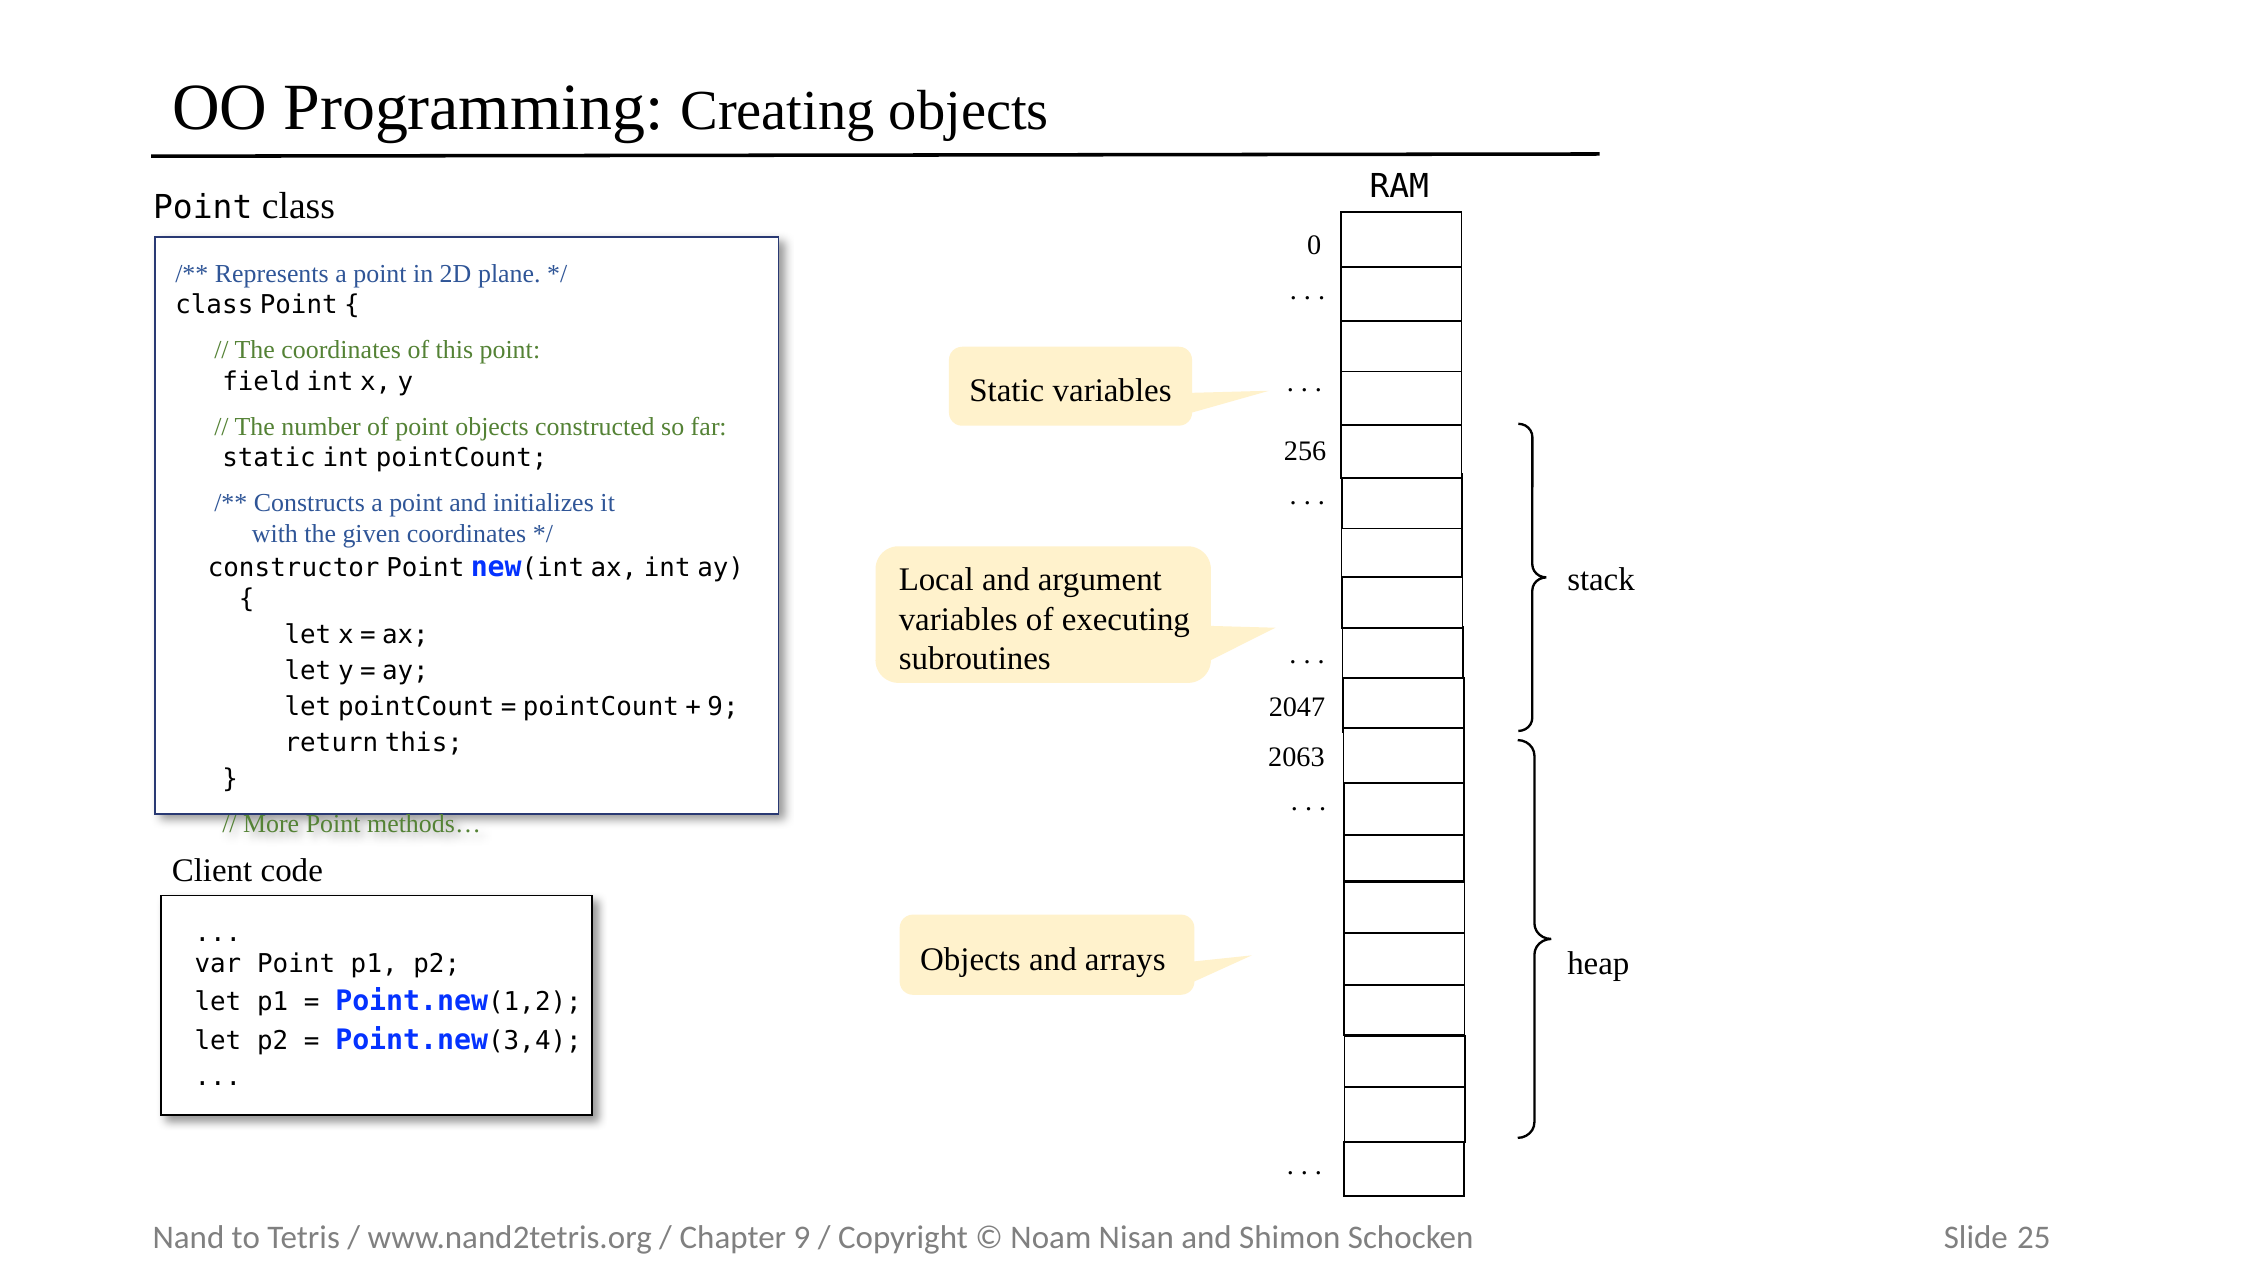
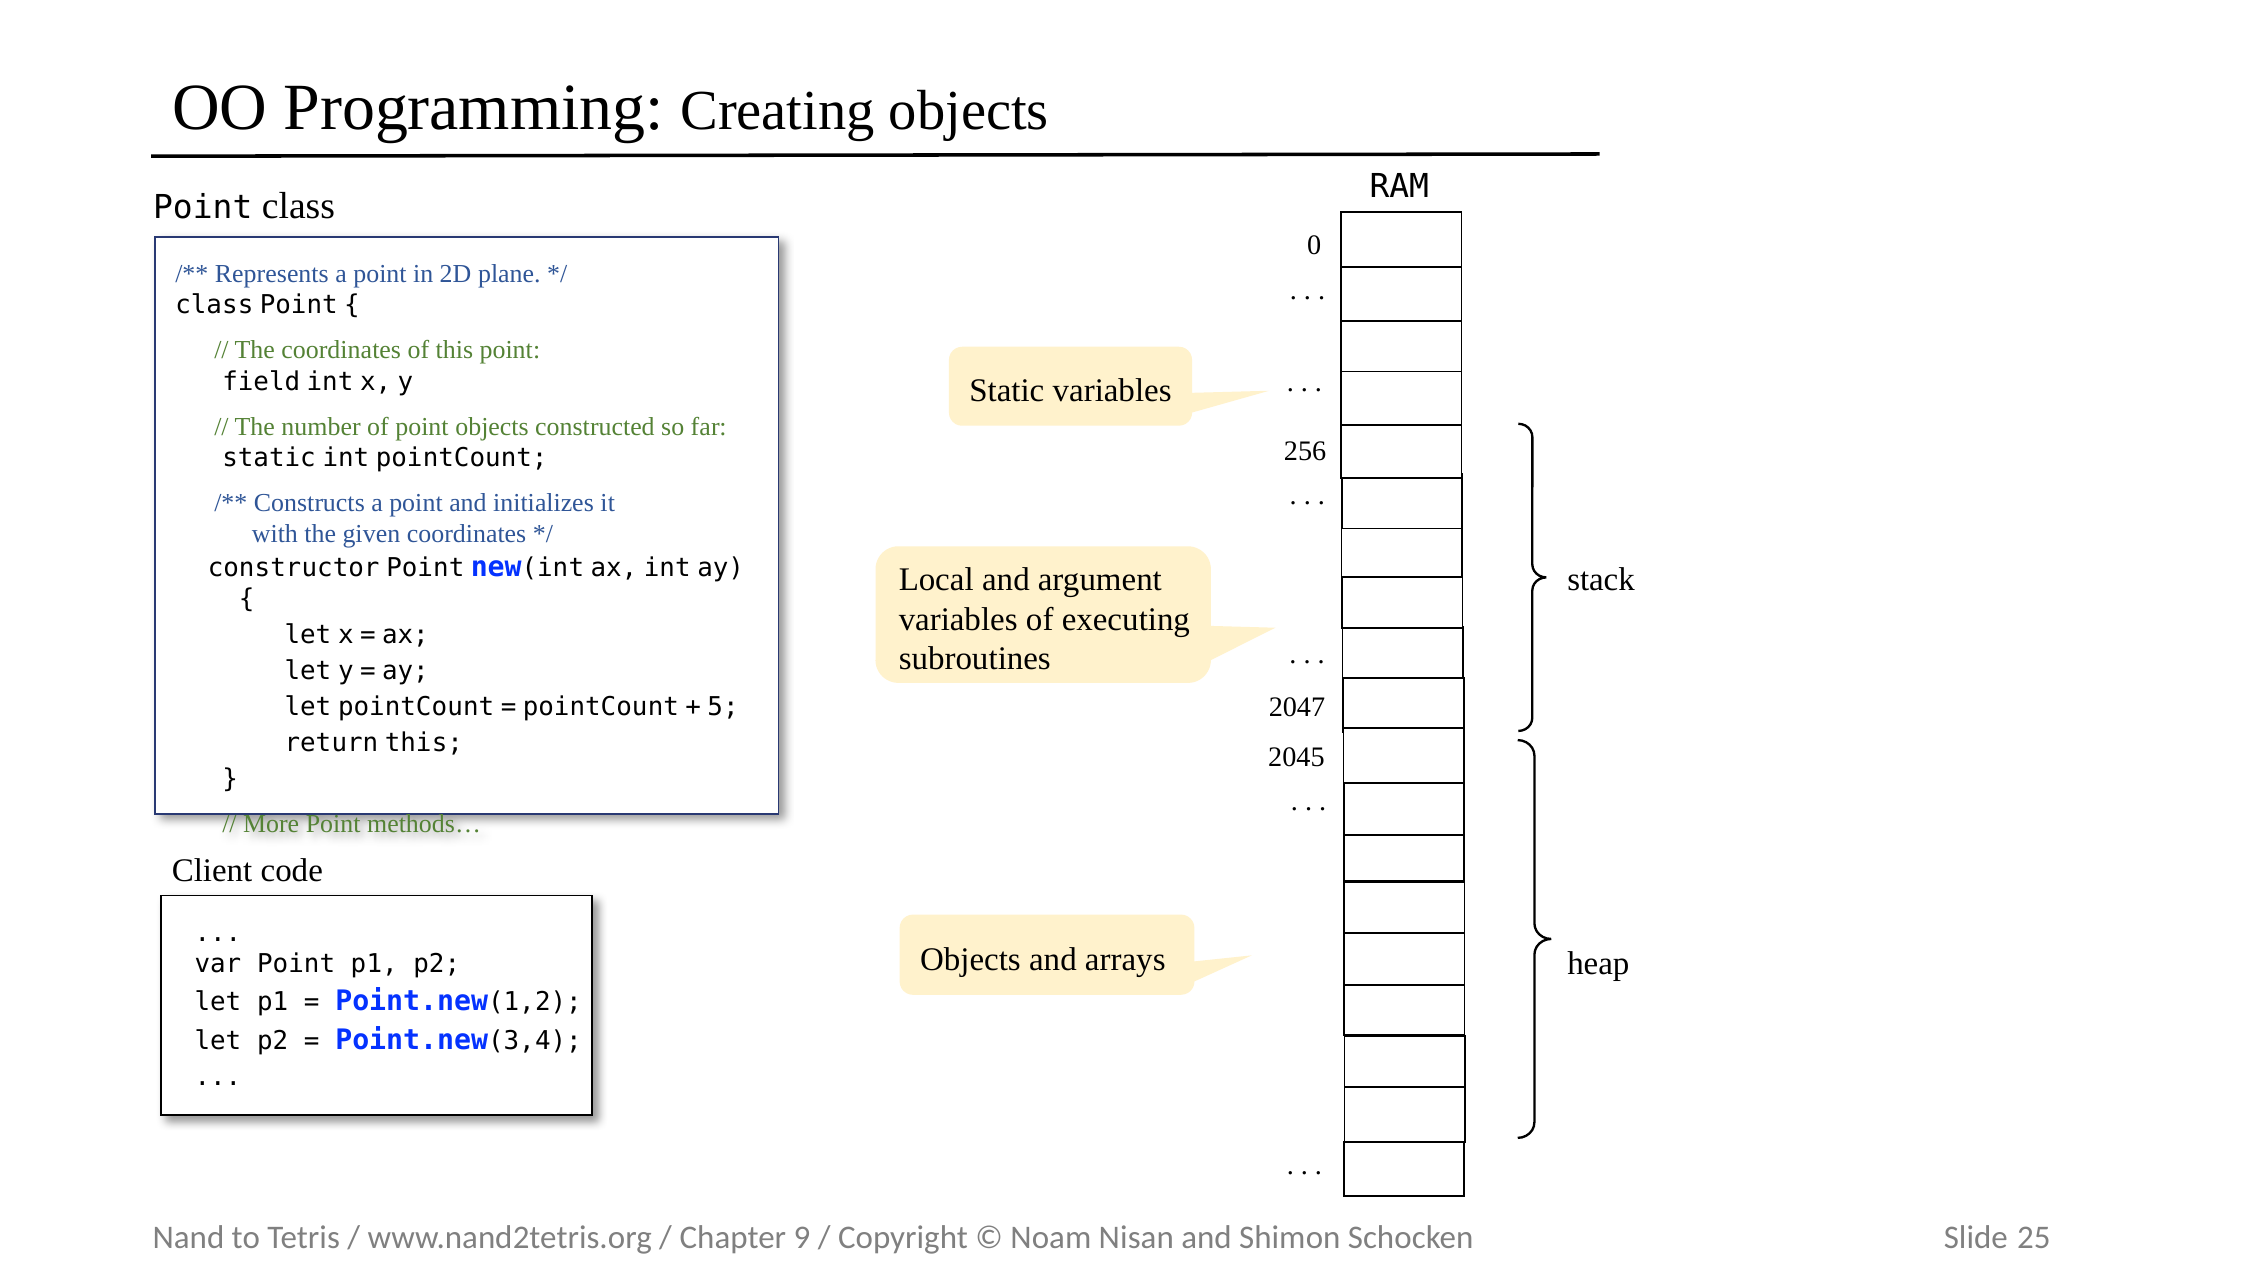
9 at (723, 706): 9 -> 5
2063: 2063 -> 2045
